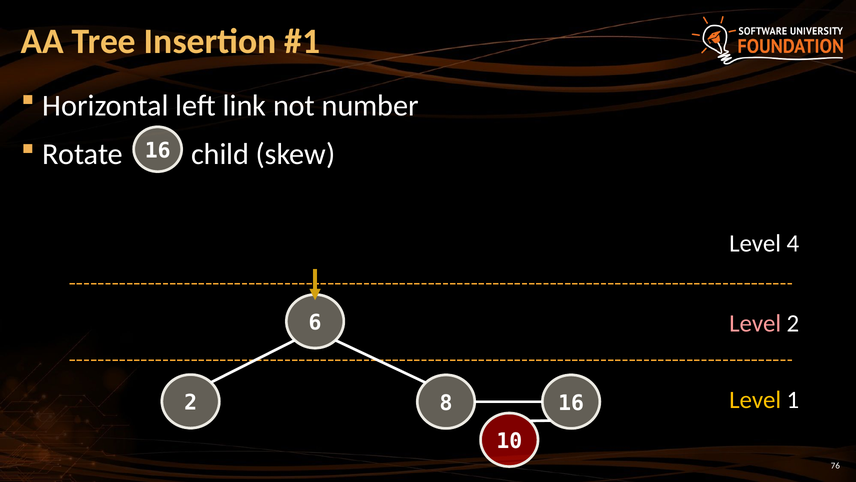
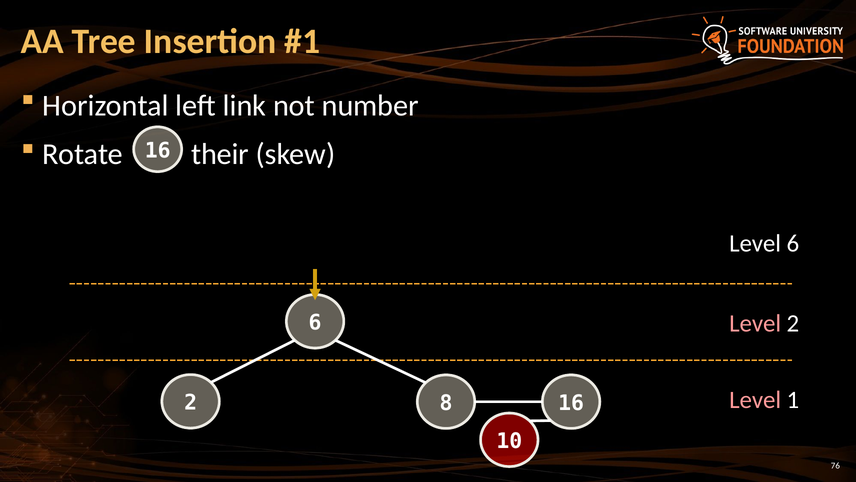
child: child -> their
Level 4: 4 -> 6
Level at (755, 400) colour: yellow -> pink
